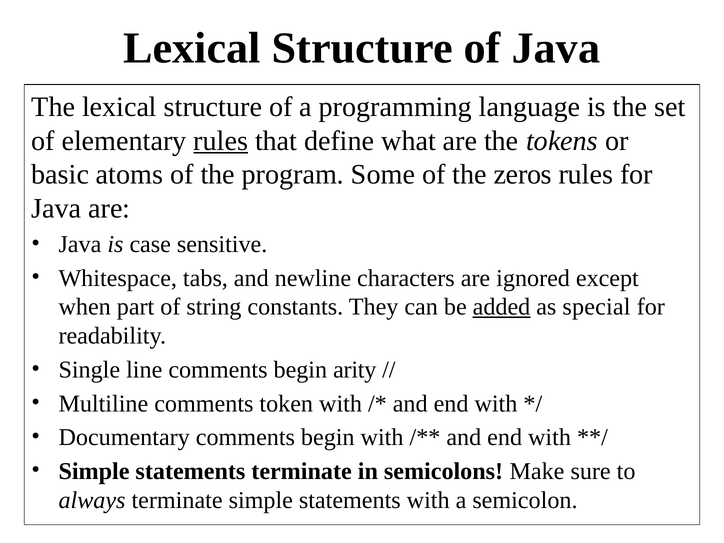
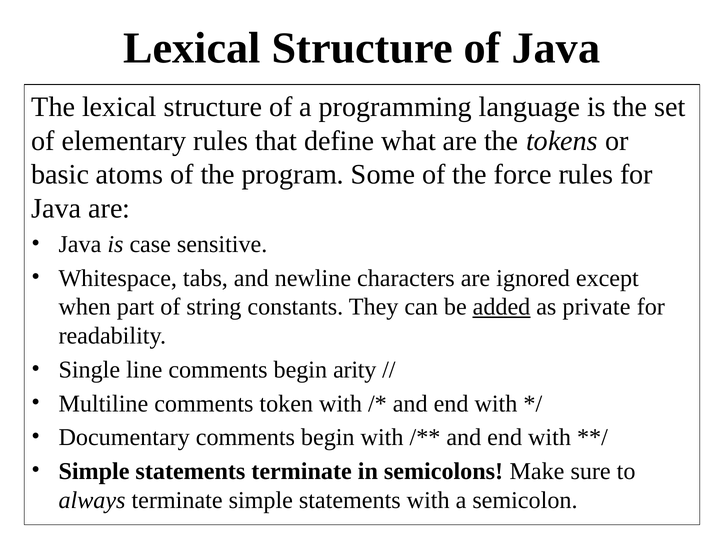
rules at (221, 141) underline: present -> none
zeros: zeros -> force
special: special -> private
